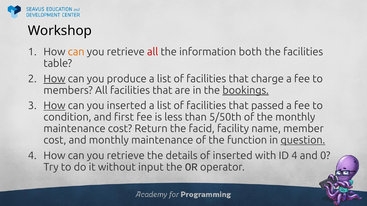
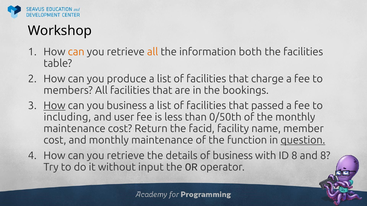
all at (153, 52) colour: red -> orange
How at (54, 79) underline: present -> none
bookings underline: present -> none
you inserted: inserted -> business
condition: condition -> including
first: first -> user
5/50th: 5/50th -> 0/50th
of inserted: inserted -> business
ID 4: 4 -> 8
and 0: 0 -> 8
